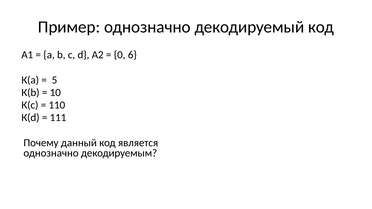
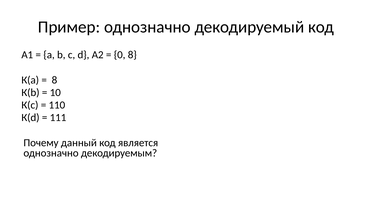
0 6: 6 -> 8
5 at (54, 80): 5 -> 8
